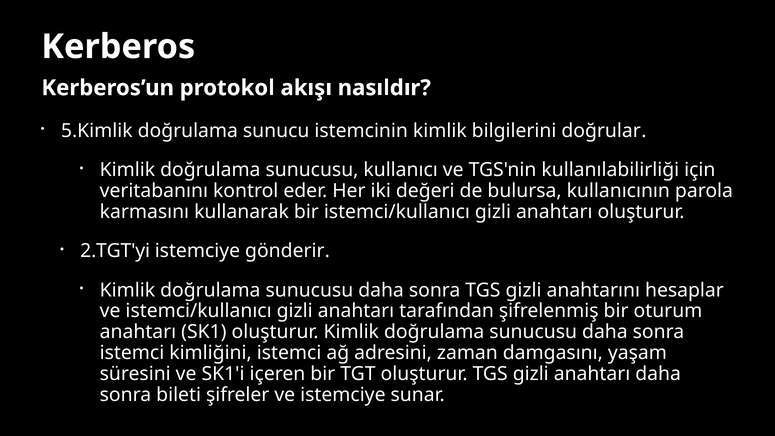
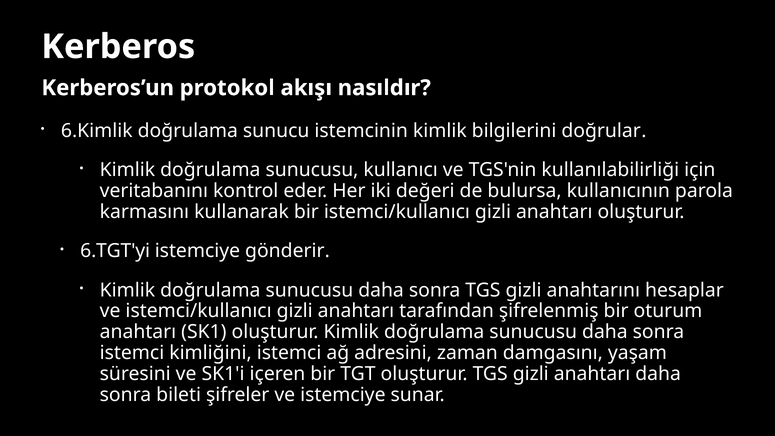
5.Kimlik: 5.Kimlik -> 6.Kimlik
2.TGT'yi: 2.TGT'yi -> 6.TGT'yi
